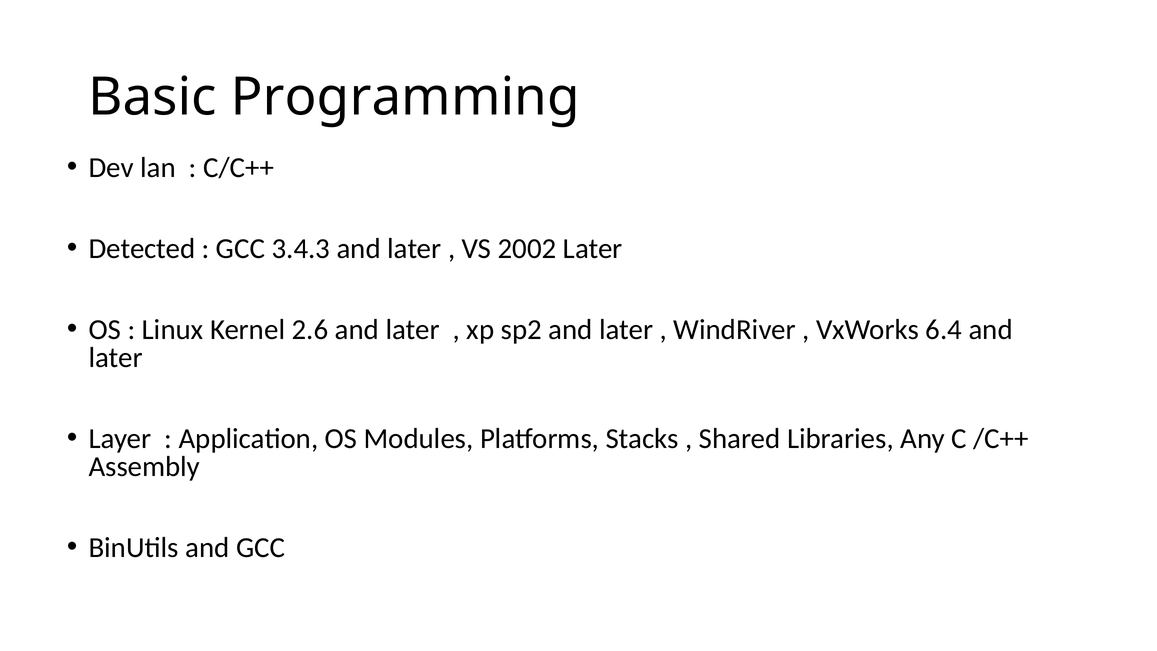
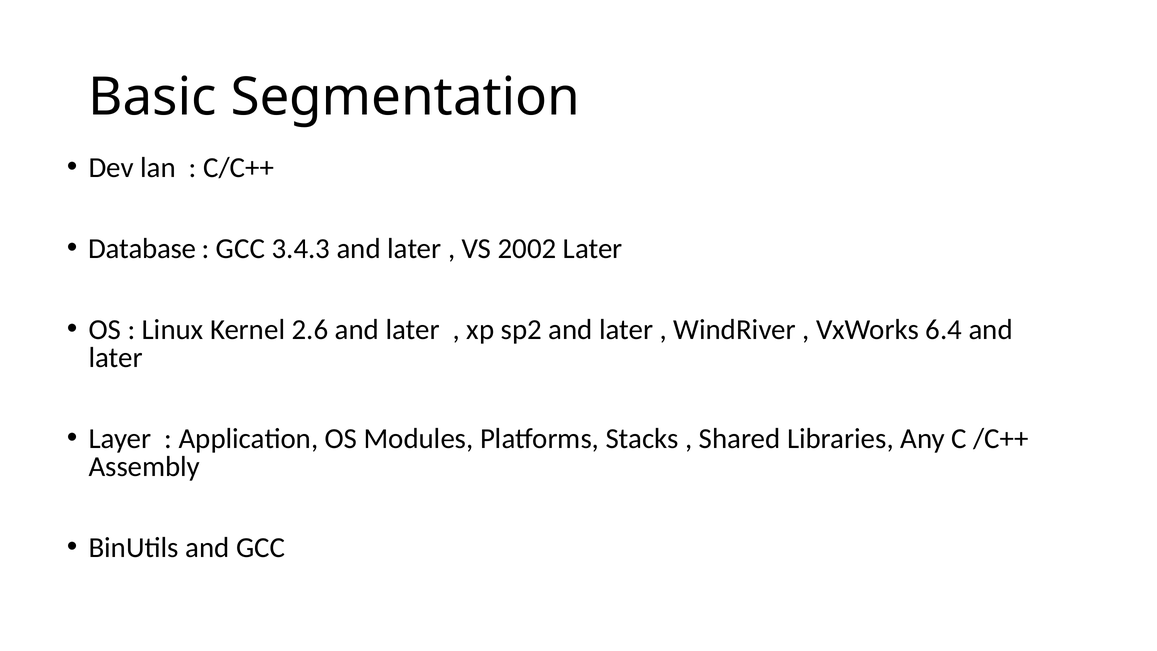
Programming: Programming -> Segmentation
Detected: Detected -> Database
